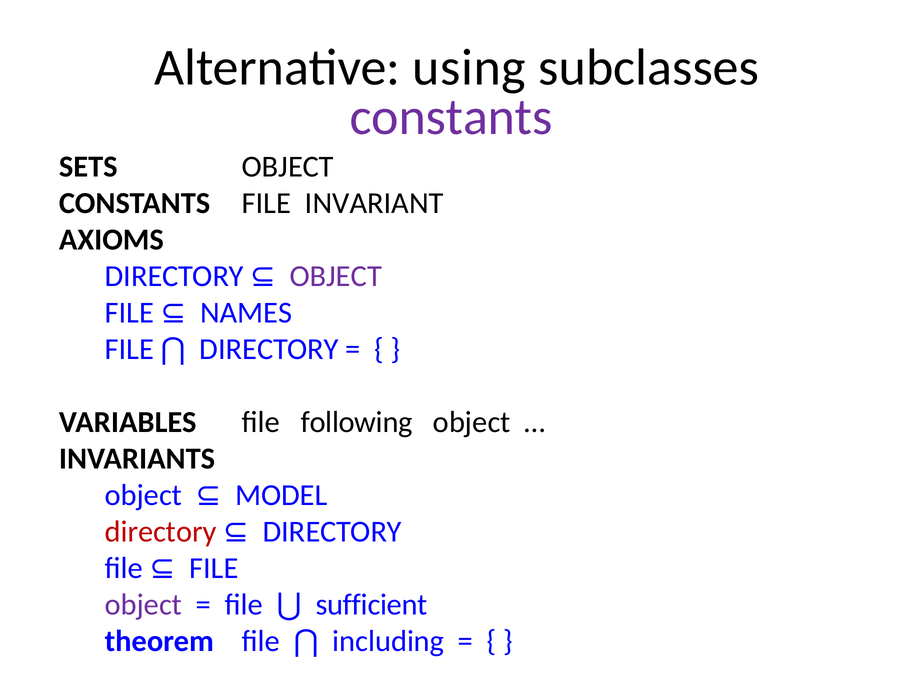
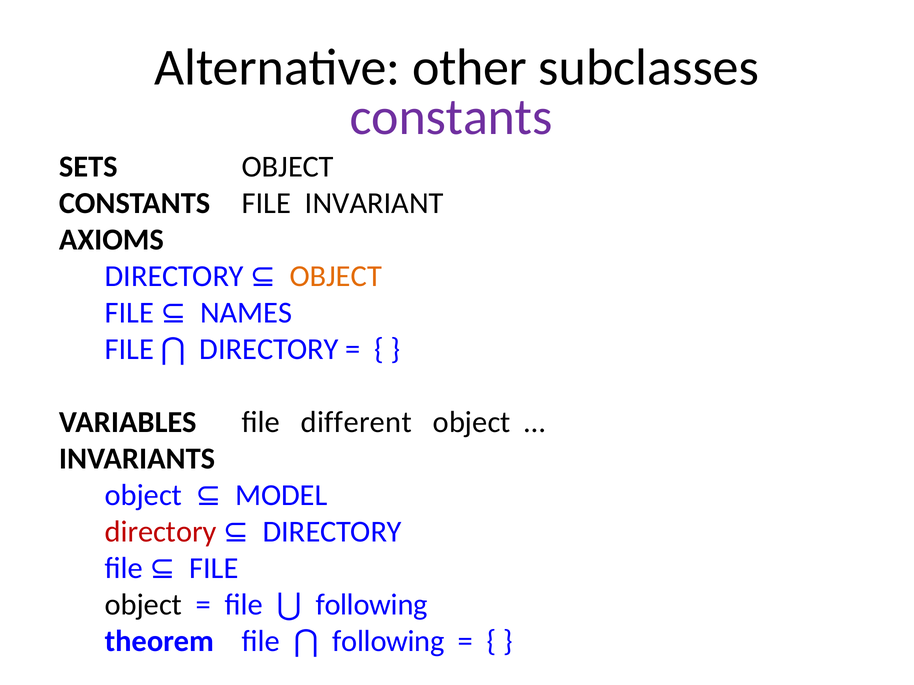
using: using -> other
OBJECT at (336, 276) colour: purple -> orange
following: following -> different
object at (143, 605) colour: purple -> black
sufficient at (372, 605): sufficient -> following
theorem file including: including -> following
